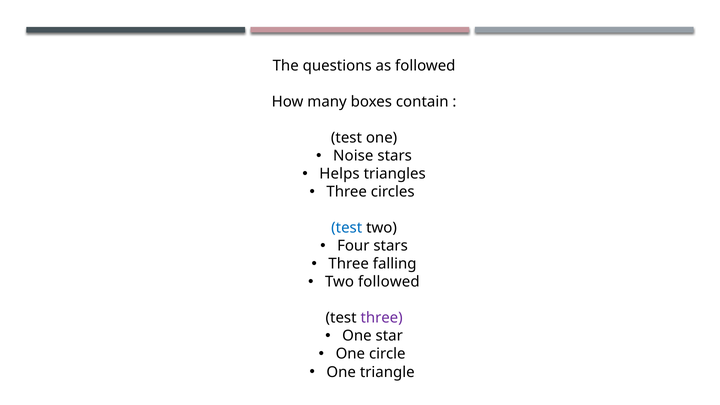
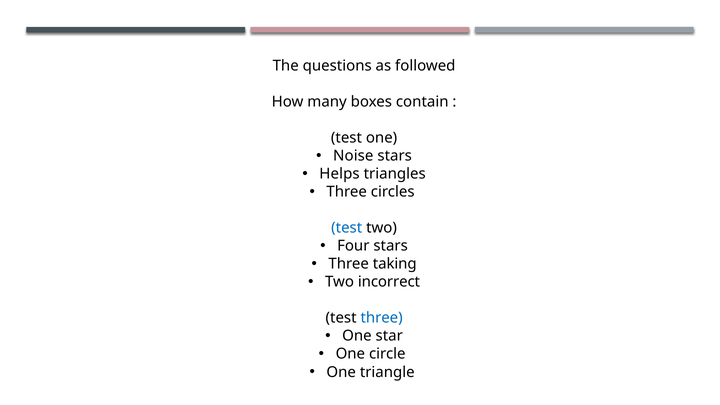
falling: falling -> taking
Two followed: followed -> incorrect
three at (382, 318) colour: purple -> blue
